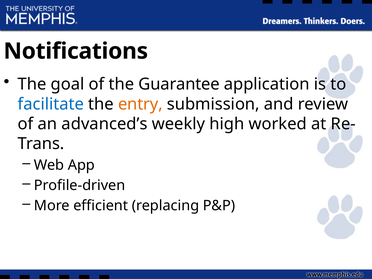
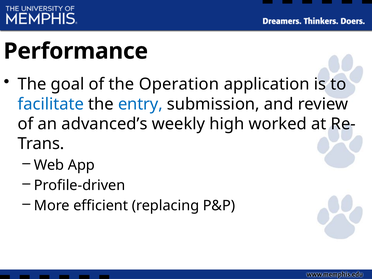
Notifications: Notifications -> Performance
Guarantee: Guarantee -> Operation
entry colour: orange -> blue
